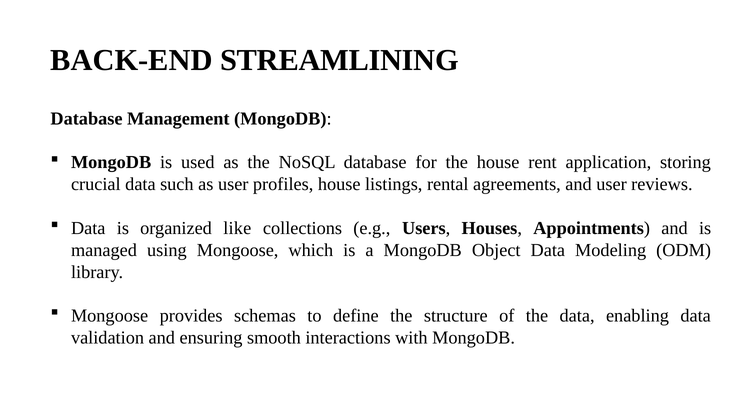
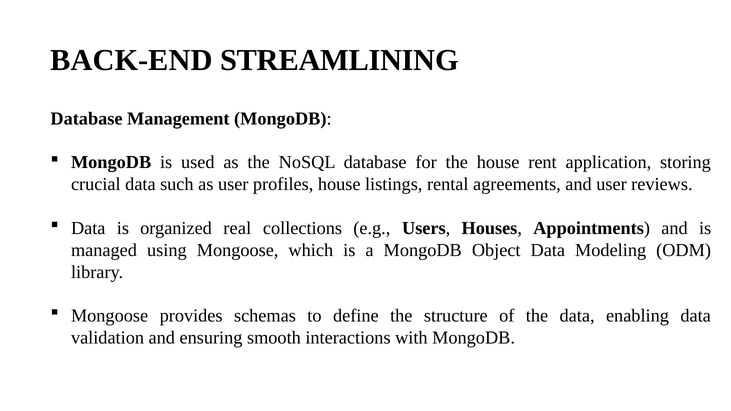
like: like -> real
